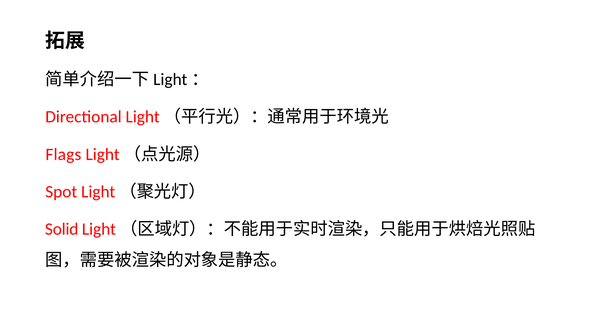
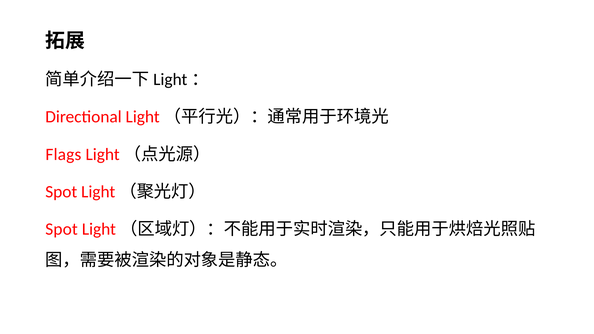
Solid at (62, 229): Solid -> Spot
